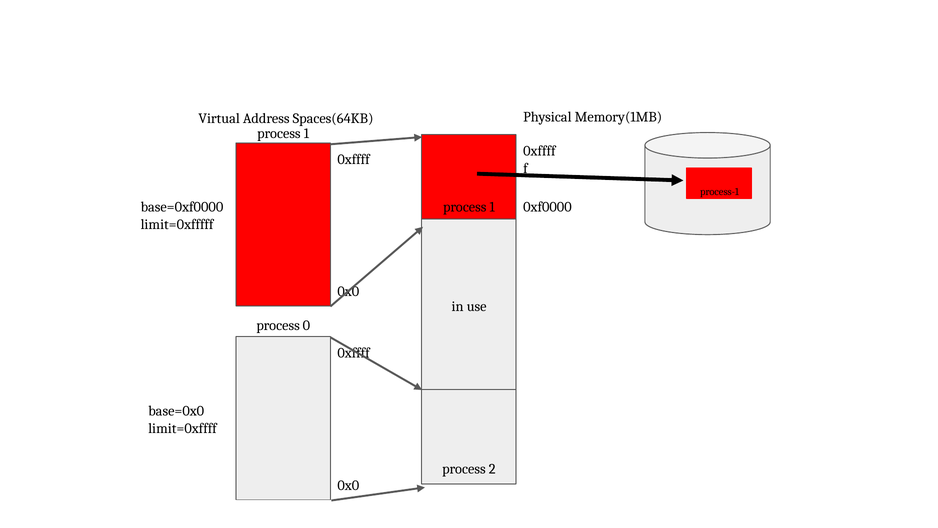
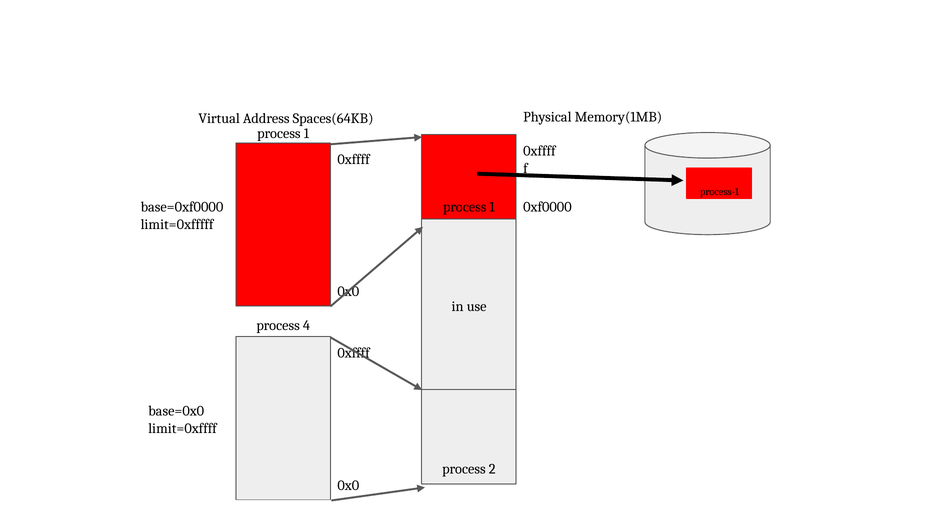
0: 0 -> 4
